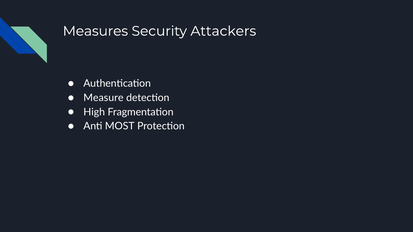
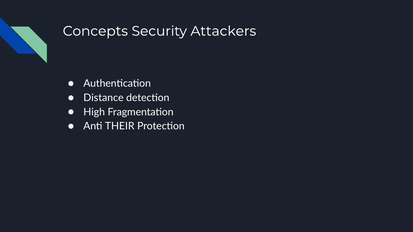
Measures: Measures -> Concepts
Measure: Measure -> Distance
MOST: MOST -> THEIR
